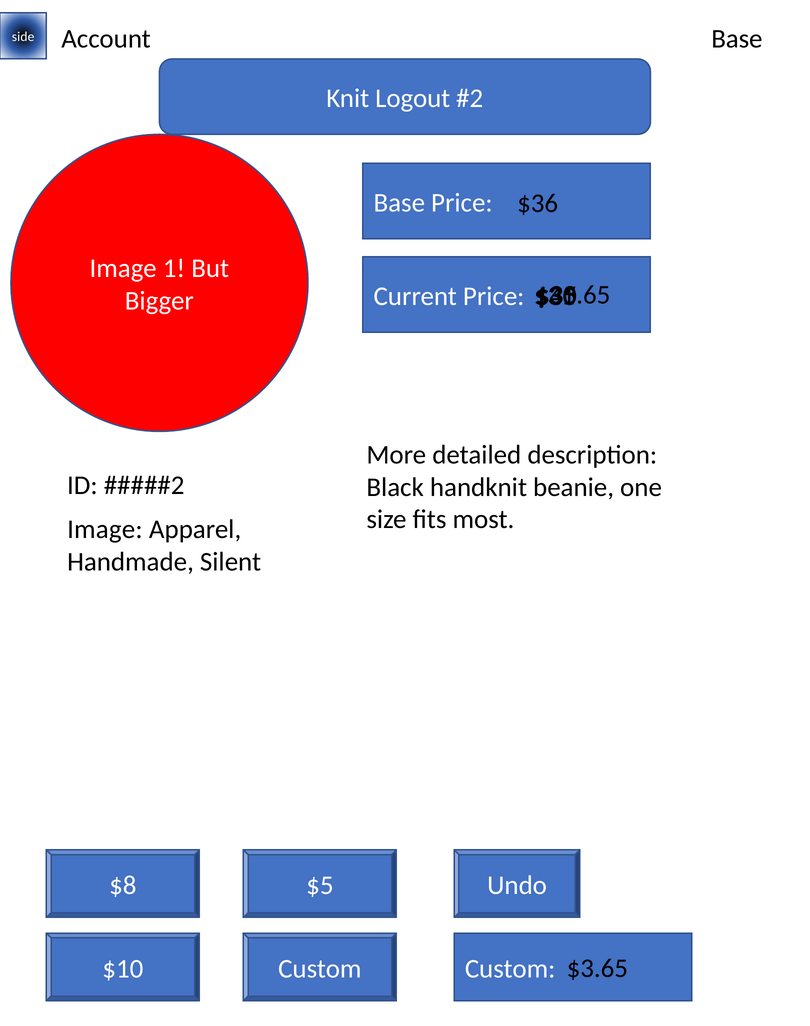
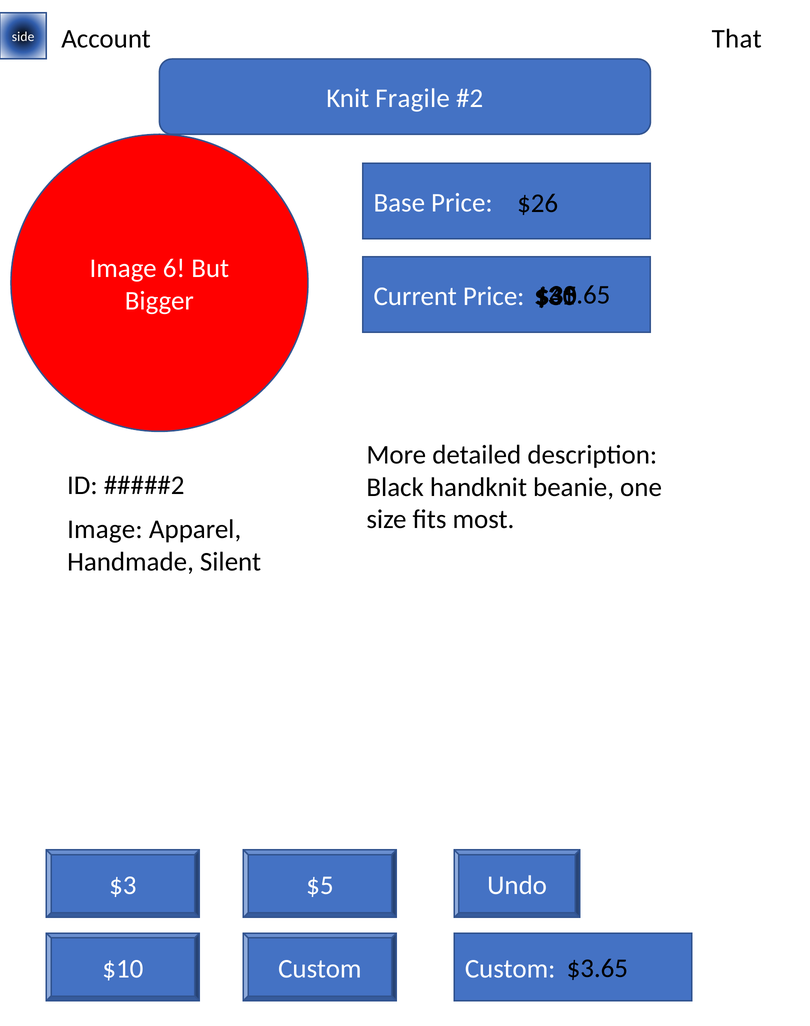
Base at (737, 39): Base -> That
Logout: Logout -> Fragile
$36: $36 -> $26
1: 1 -> 6
$8: $8 -> $3
